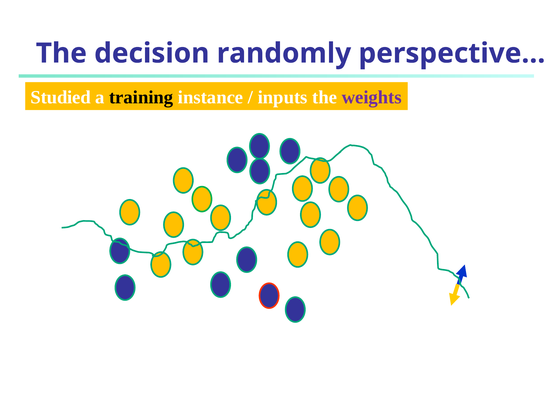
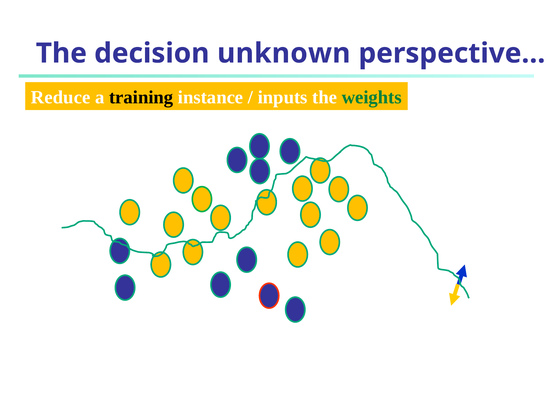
randomly: randomly -> unknown
Studied: Studied -> Reduce
weights colour: purple -> green
